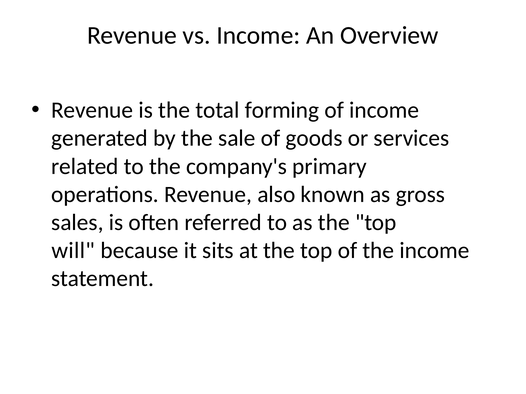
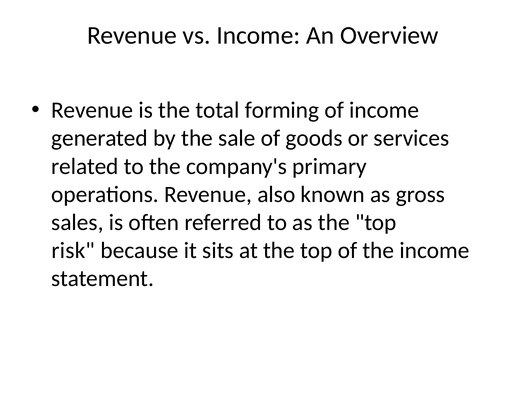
will: will -> risk
